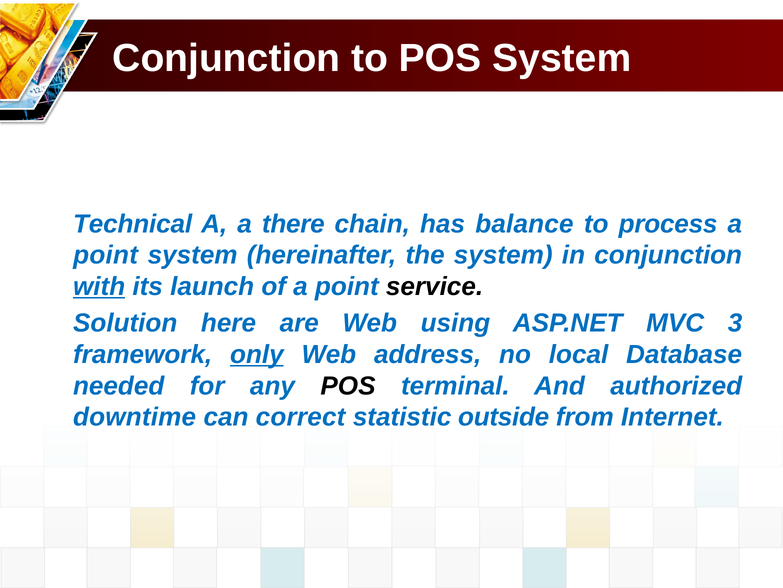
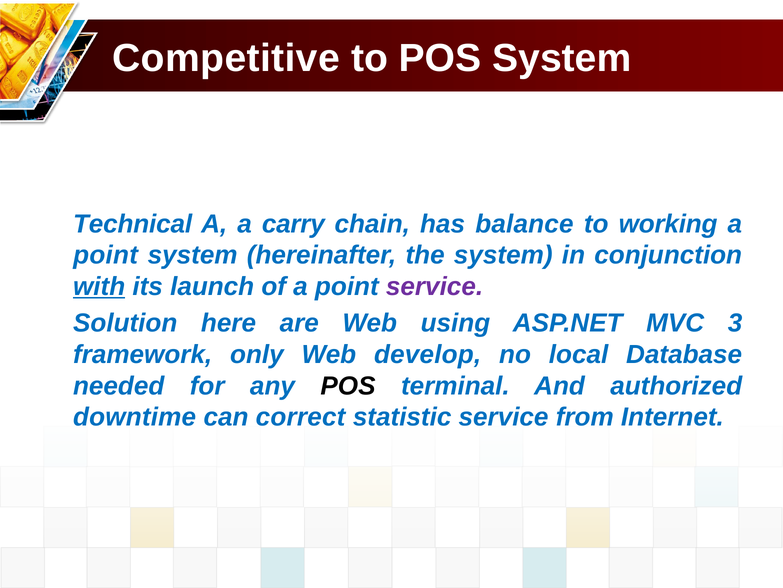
Conjunction at (226, 58): Conjunction -> Competitive
there: there -> carry
process: process -> working
service at (435, 286) colour: black -> purple
only underline: present -> none
address: address -> develop
statistic outside: outside -> service
